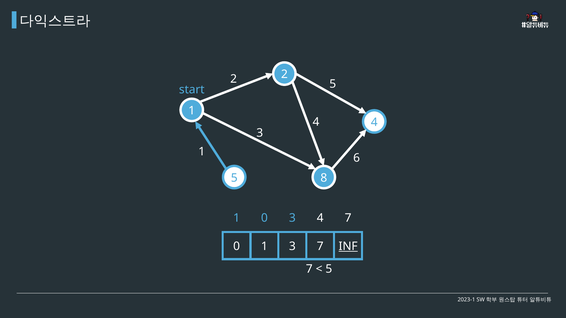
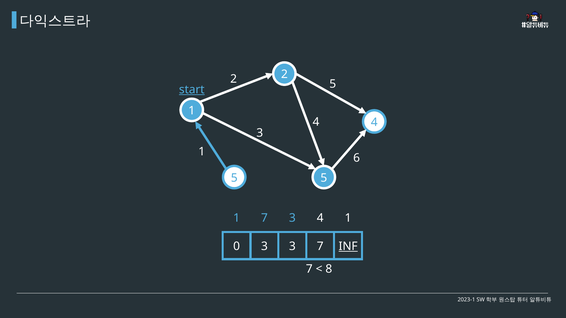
start underline: none -> present
5 8: 8 -> 5
0 at (264, 218): 0 -> 7
3 4 7: 7 -> 1
0 1: 1 -> 3
5 at (329, 269): 5 -> 8
